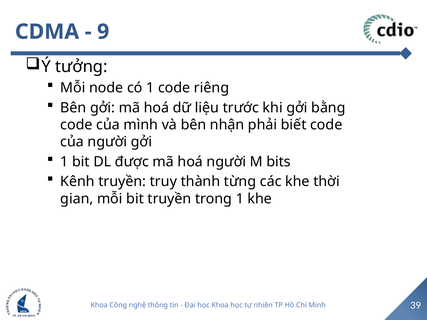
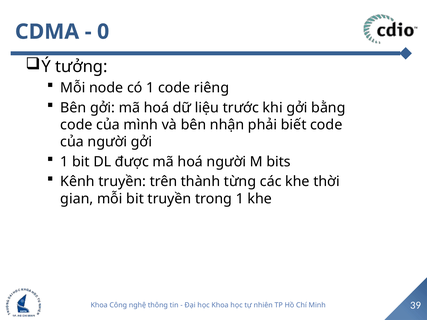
9: 9 -> 0
truy: truy -> trên
